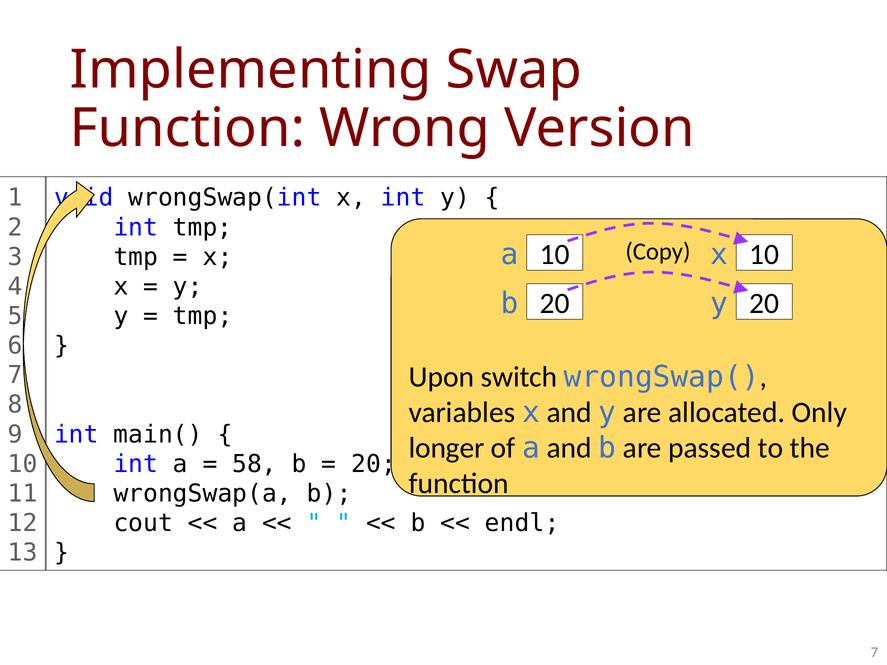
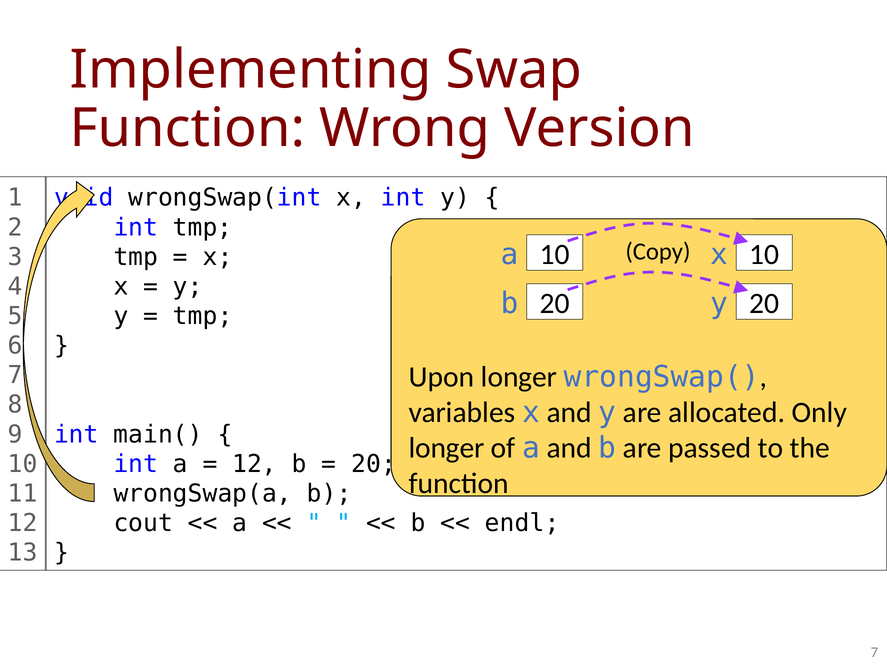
Upon switch: switch -> longer
58 at (255, 464): 58 -> 12
